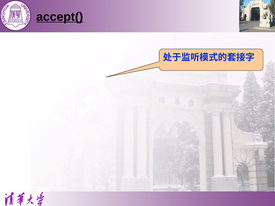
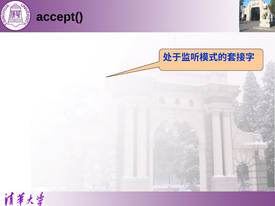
accept( underline: present -> none
